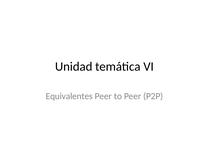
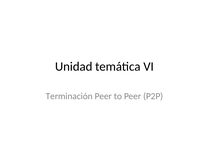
Equivalentes: Equivalentes -> Terminación
